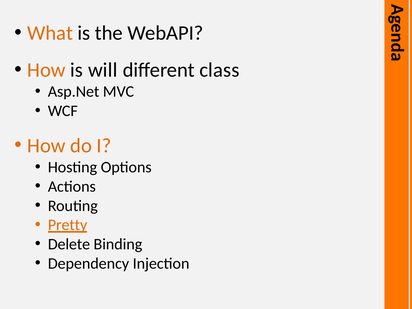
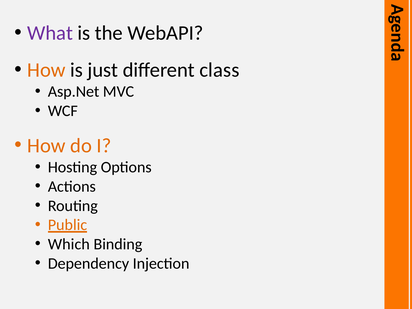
What colour: orange -> purple
will: will -> just
Pretty: Pretty -> Public
Delete: Delete -> Which
